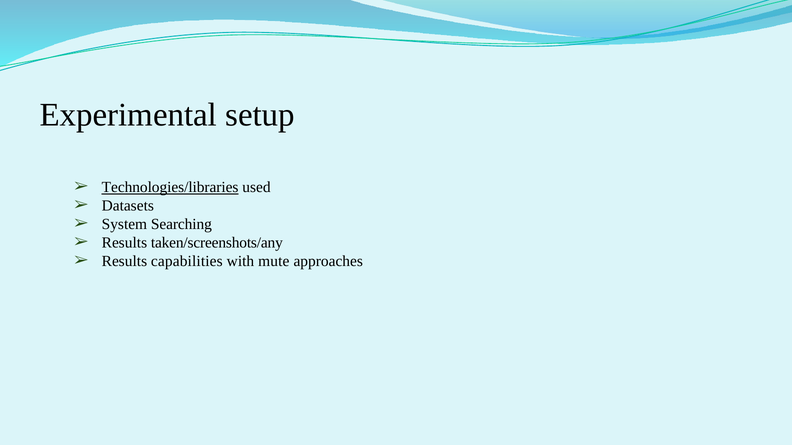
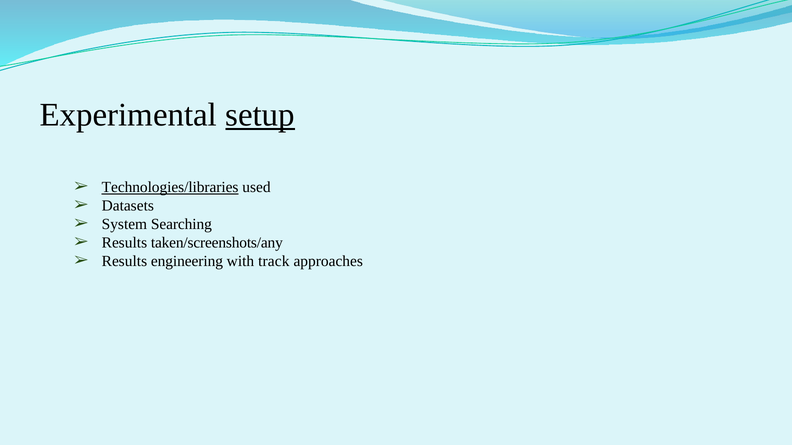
setup underline: none -> present
capabilities: capabilities -> engineering
mute: mute -> track
